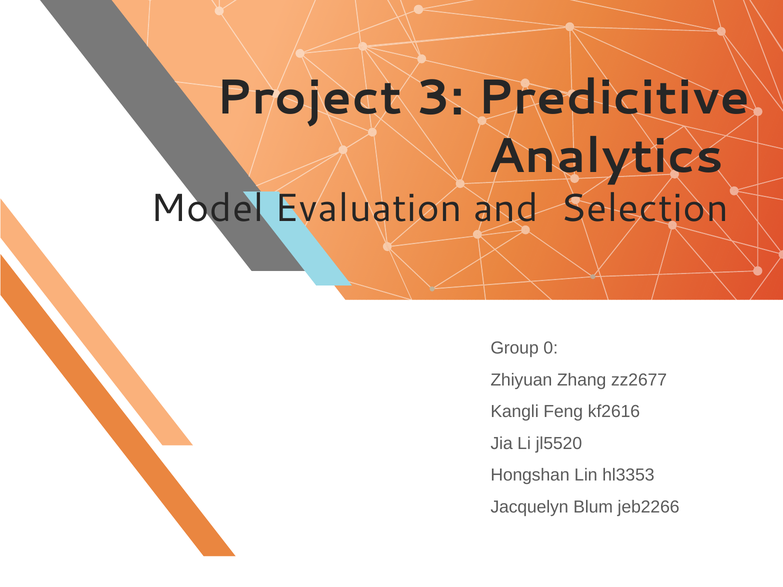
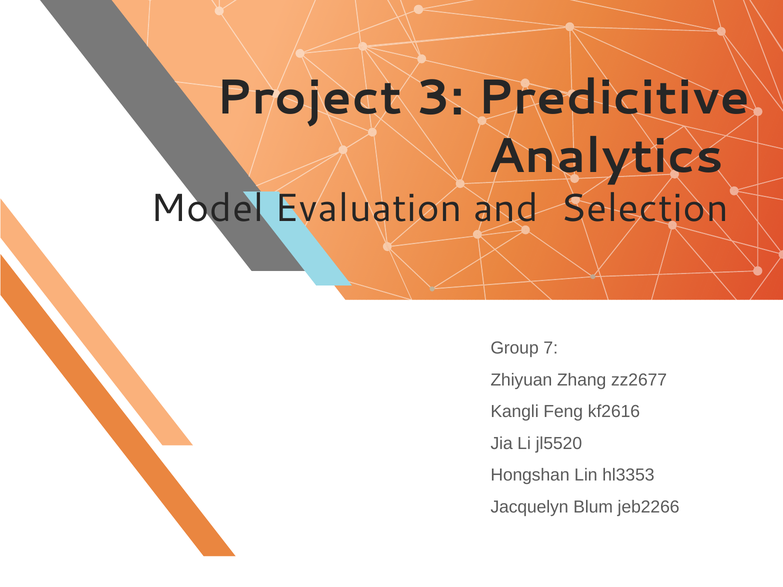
0: 0 -> 7
